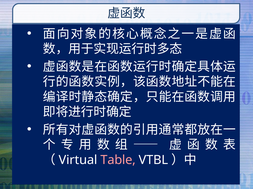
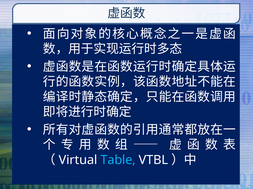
Table colour: pink -> light blue
